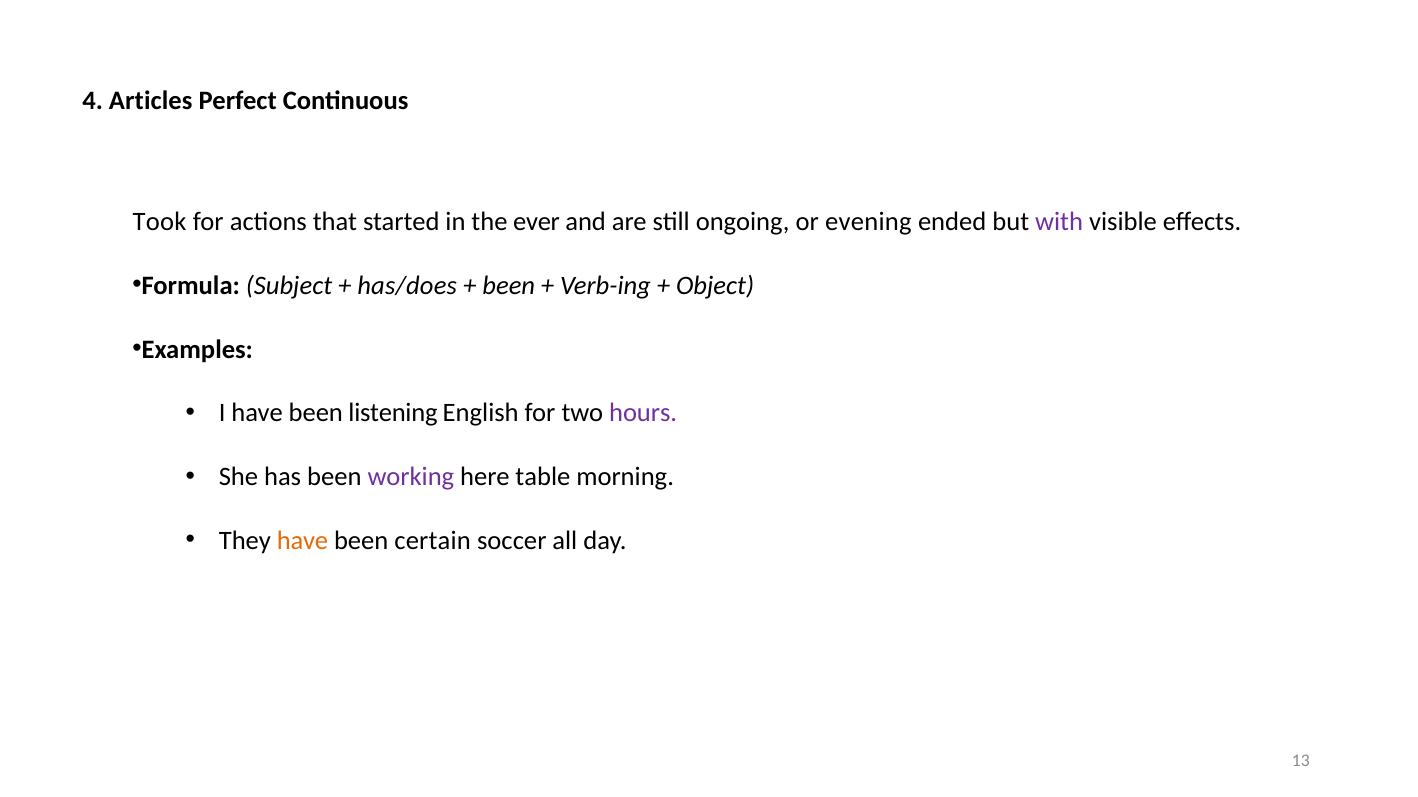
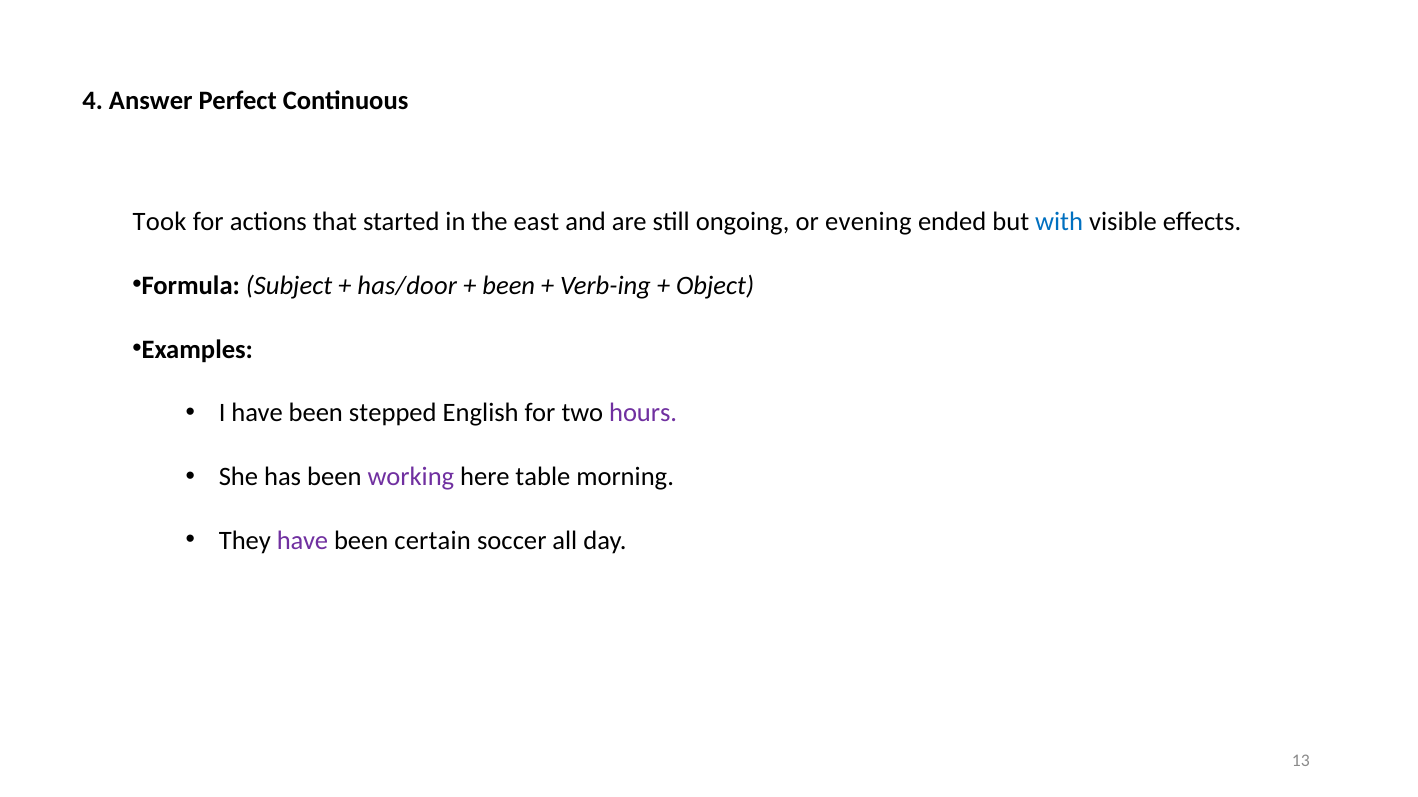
Articles: Articles -> Answer
ever: ever -> east
with colour: purple -> blue
has/does: has/does -> has/door
listening: listening -> stepped
have at (302, 541) colour: orange -> purple
